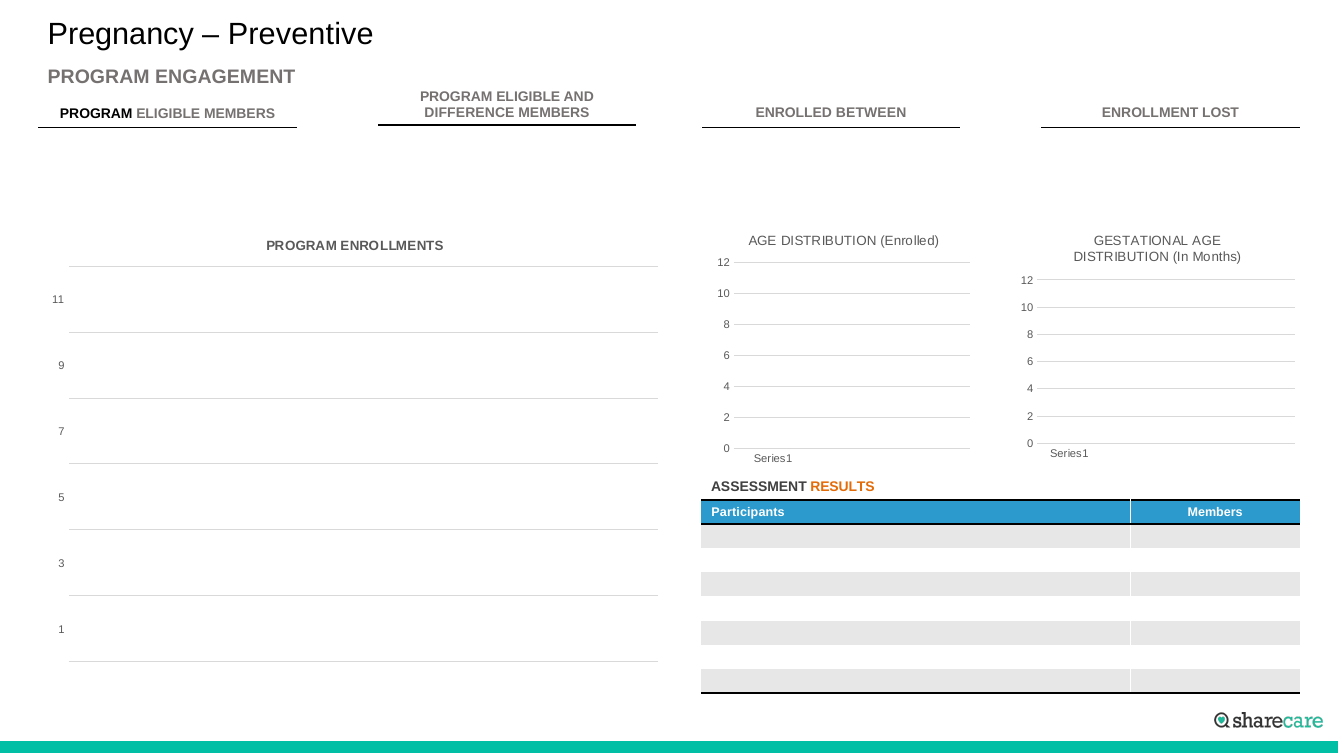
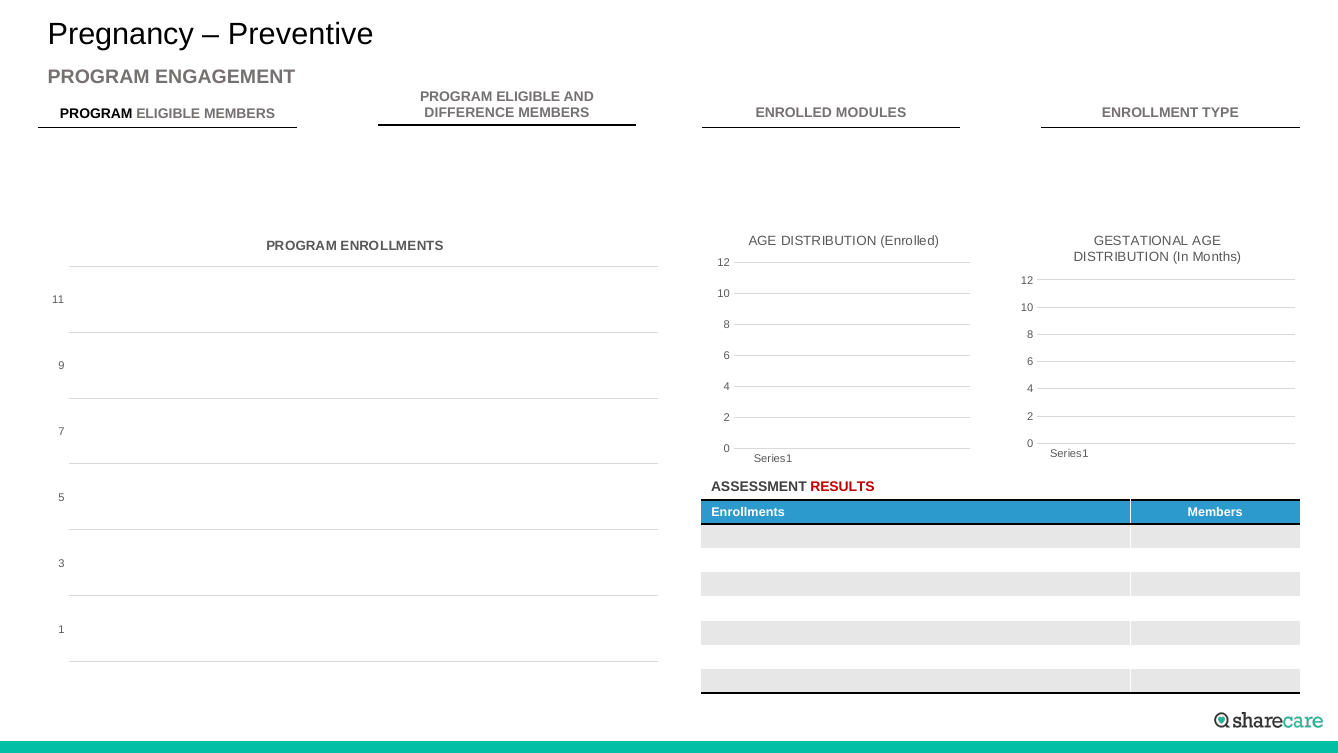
BETWEEN: BETWEEN -> MODULES
LOST: LOST -> TYPE
RESULTS colour: orange -> red
Participants at (748, 512): Participants -> Enrollments
